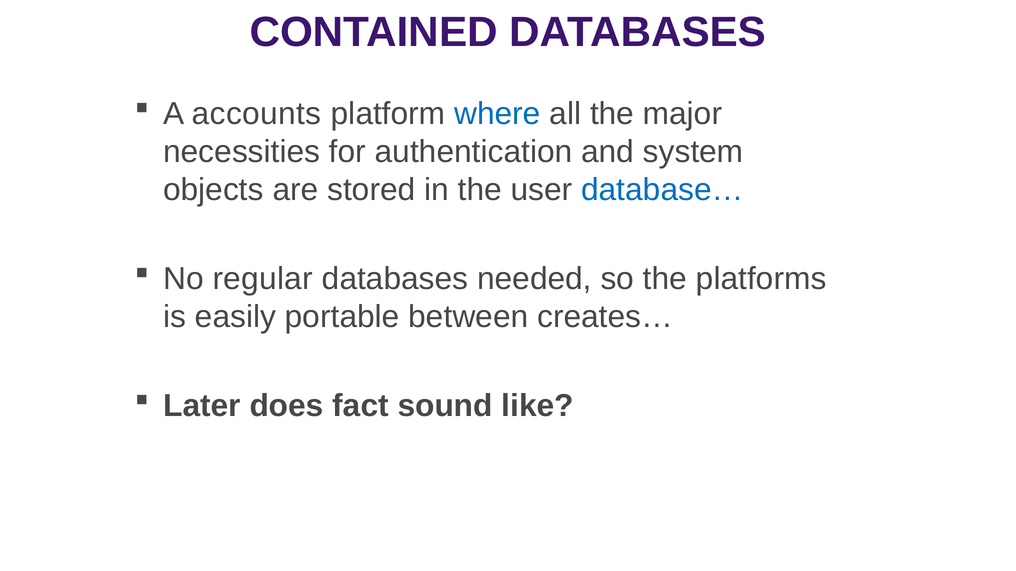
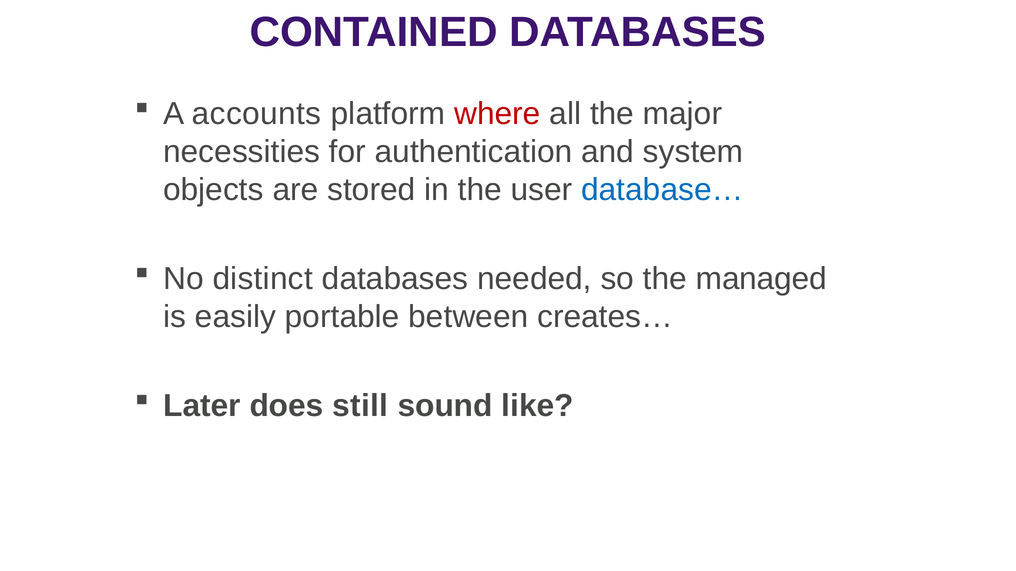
where colour: blue -> red
regular: regular -> distinct
platforms: platforms -> managed
fact: fact -> still
